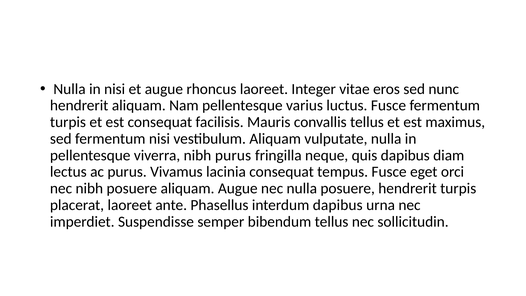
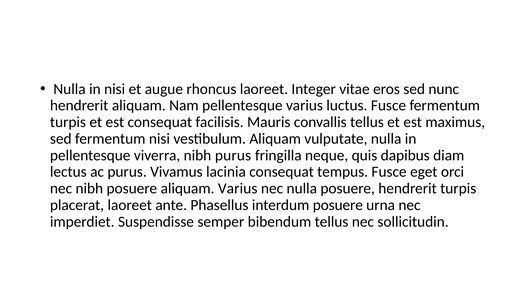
aliquam Augue: Augue -> Varius
interdum dapibus: dapibus -> posuere
